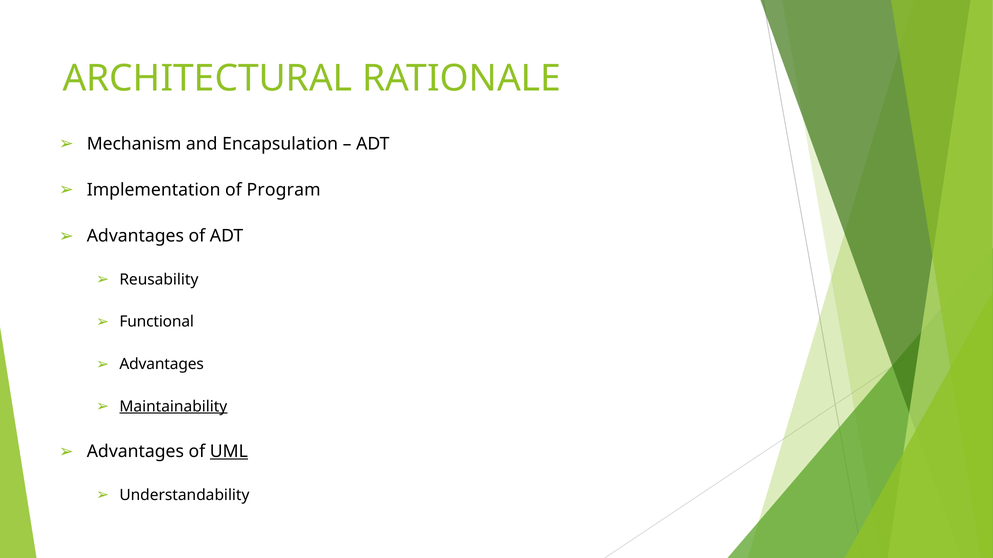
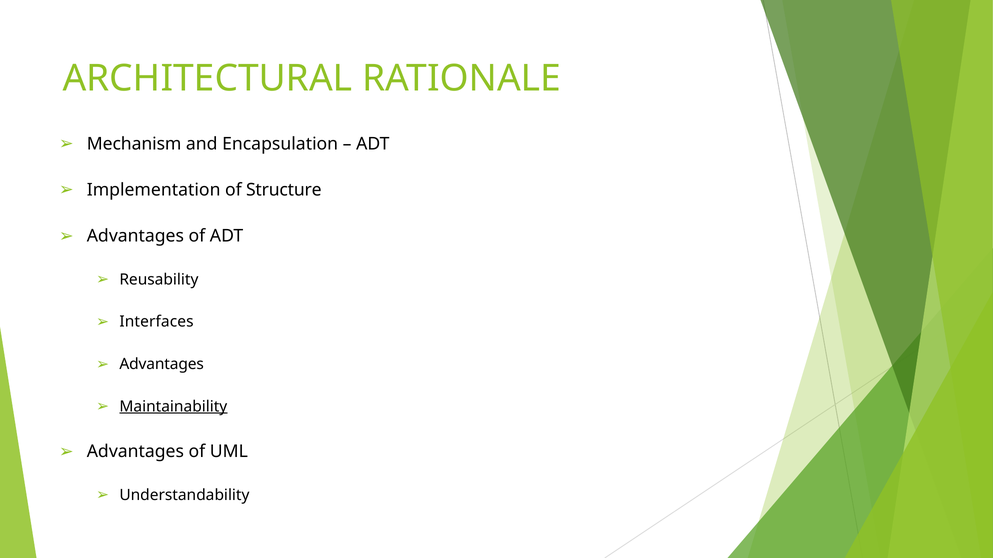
Program: Program -> Structure
Functional: Functional -> Interfaces
UML underline: present -> none
